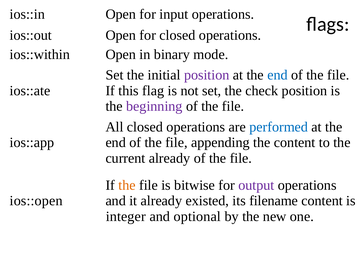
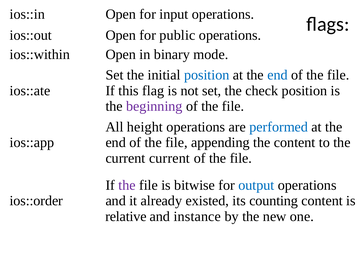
for closed: closed -> public
position at (207, 75) colour: purple -> blue
All closed: closed -> height
current already: already -> current
the at (127, 185) colour: orange -> purple
output colour: purple -> blue
ios::open: ios::open -> ios::order
filename: filename -> counting
integer: integer -> relative
optional: optional -> instance
